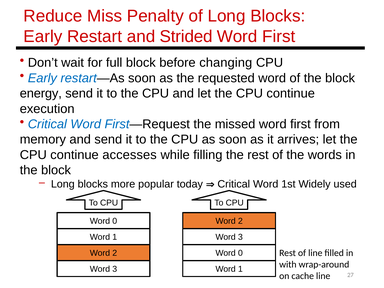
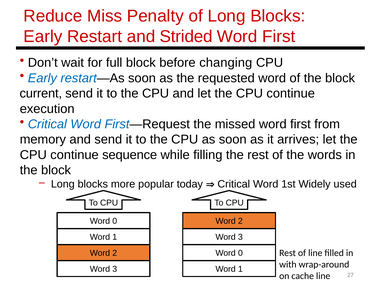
energy: energy -> current
accesses: accesses -> sequence
